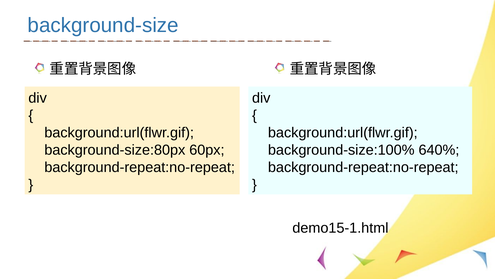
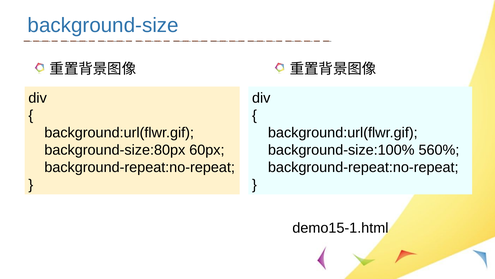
640%: 640% -> 560%
